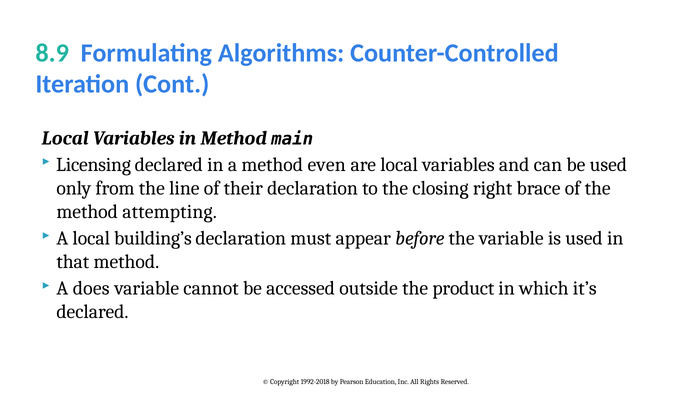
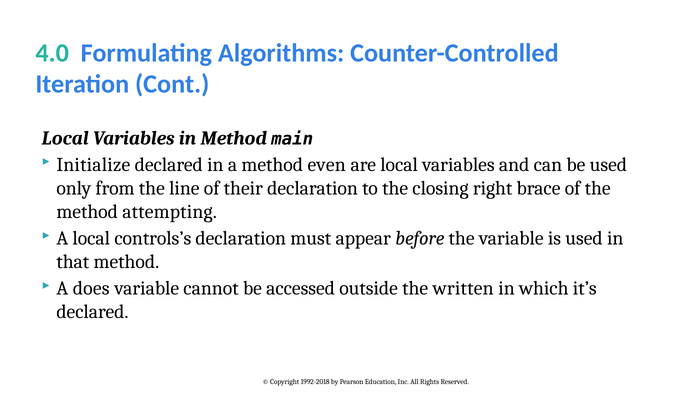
8.9: 8.9 -> 4.0
Licensing: Licensing -> Initialize
building’s: building’s -> controls’s
product: product -> written
